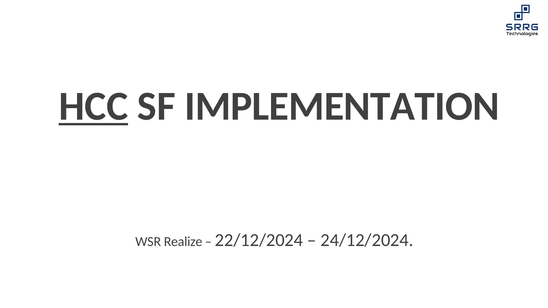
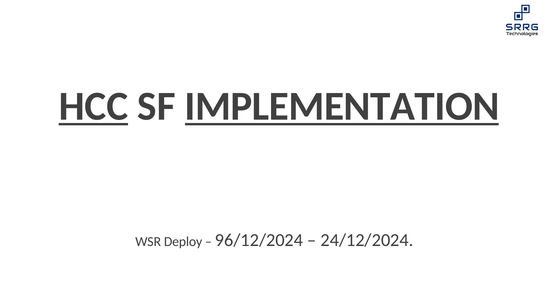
IMPLEMENTATION underline: none -> present
Realize: Realize -> Deploy
22/12/2024: 22/12/2024 -> 96/12/2024
